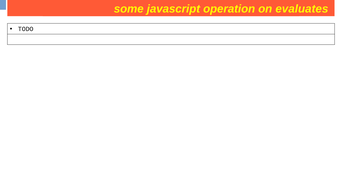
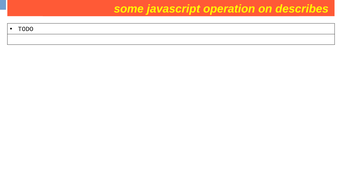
evaluates: evaluates -> describes
